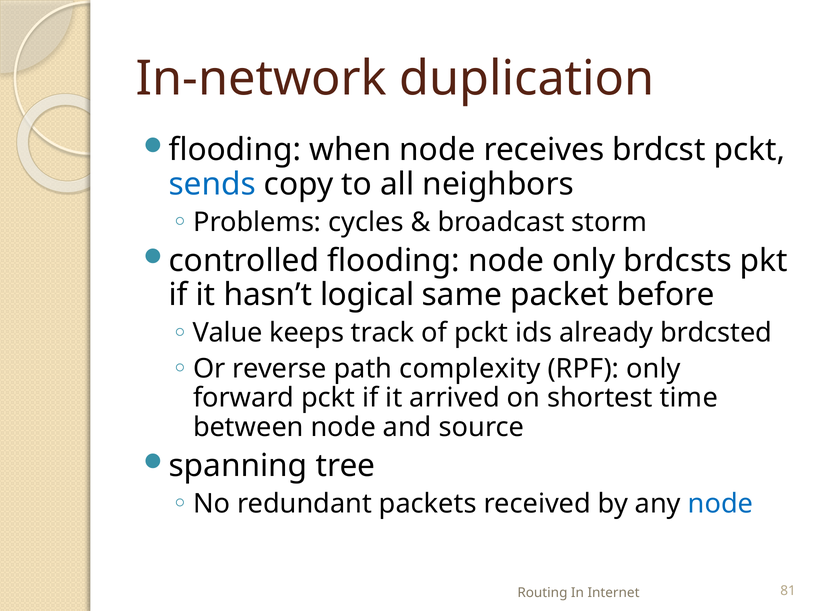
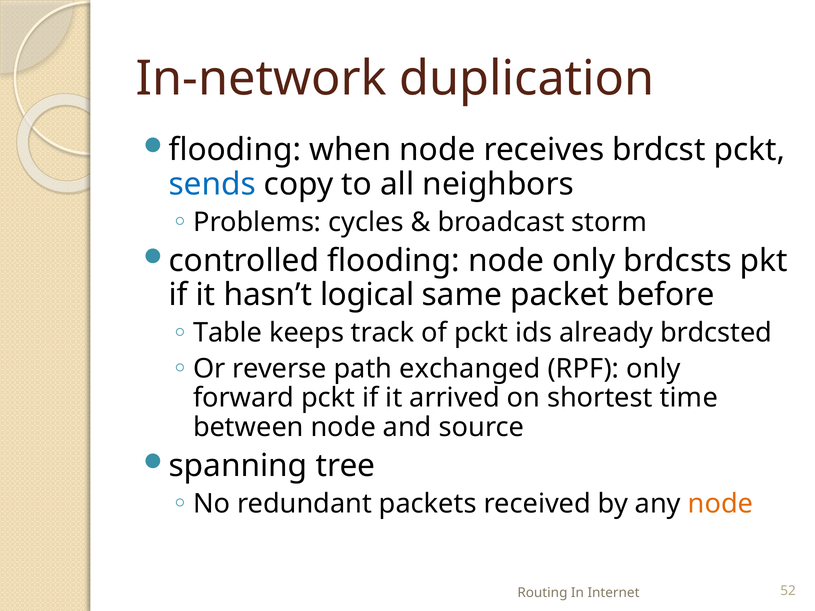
Value: Value -> Table
complexity: complexity -> exchanged
node at (721, 504) colour: blue -> orange
81: 81 -> 52
